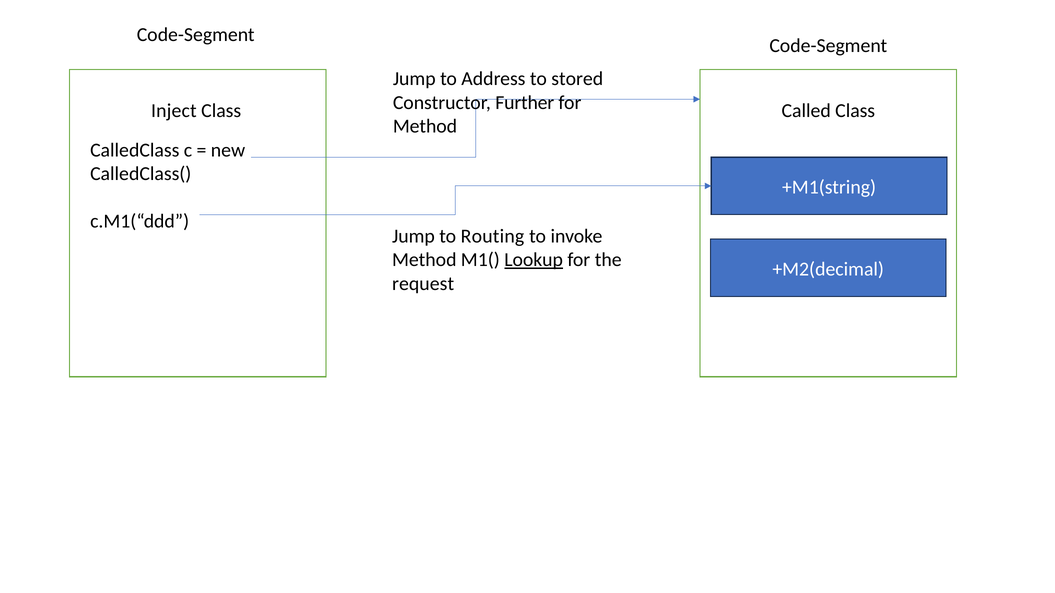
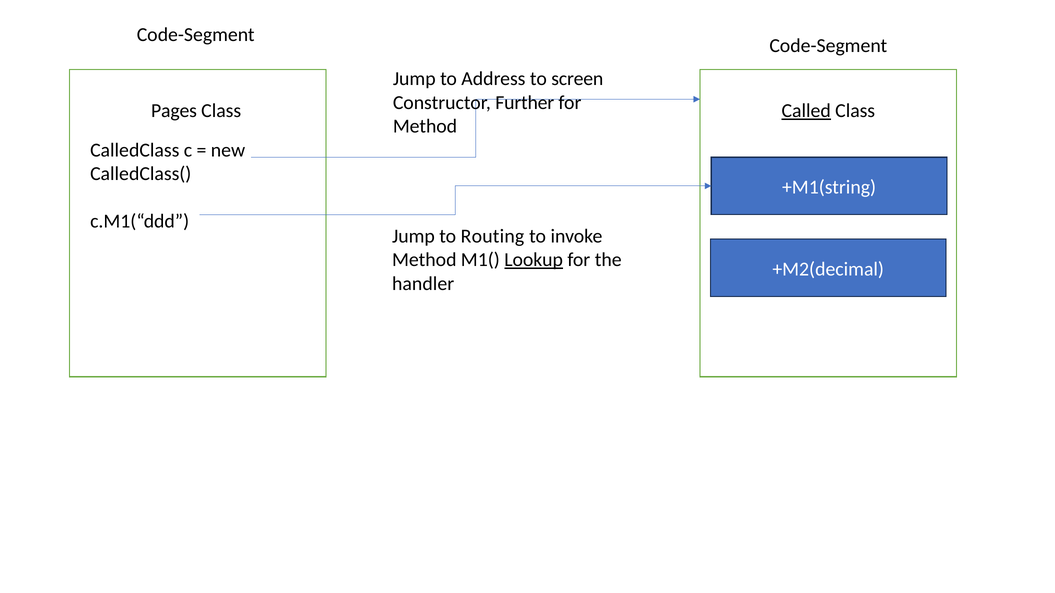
stored: stored -> screen
Inject: Inject -> Pages
Called underline: none -> present
request: request -> handler
